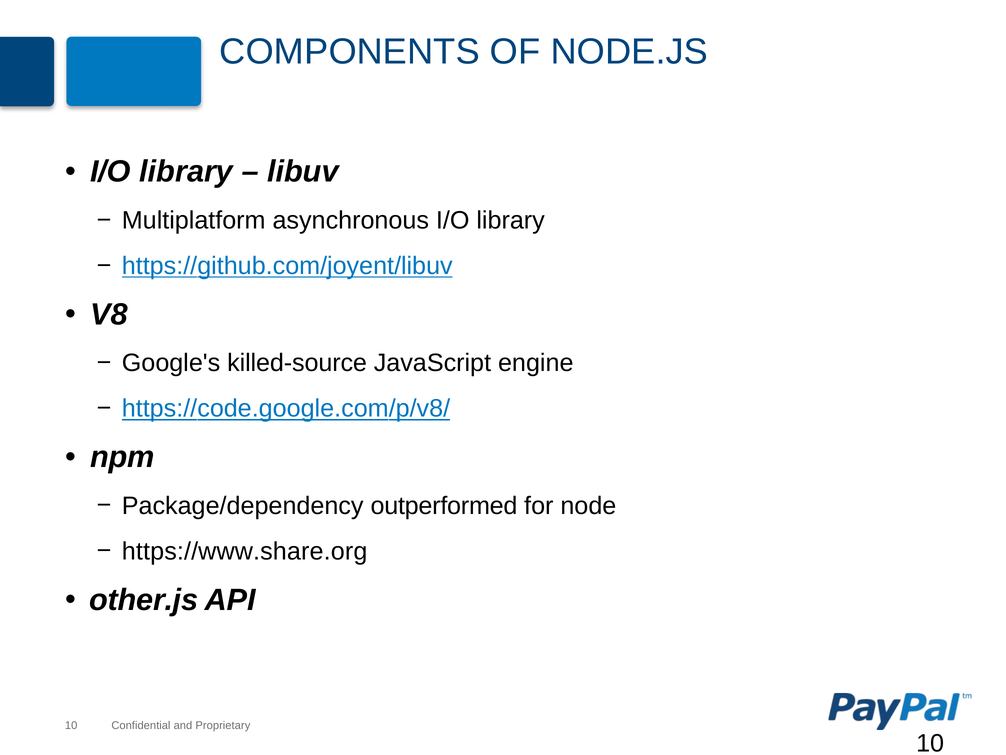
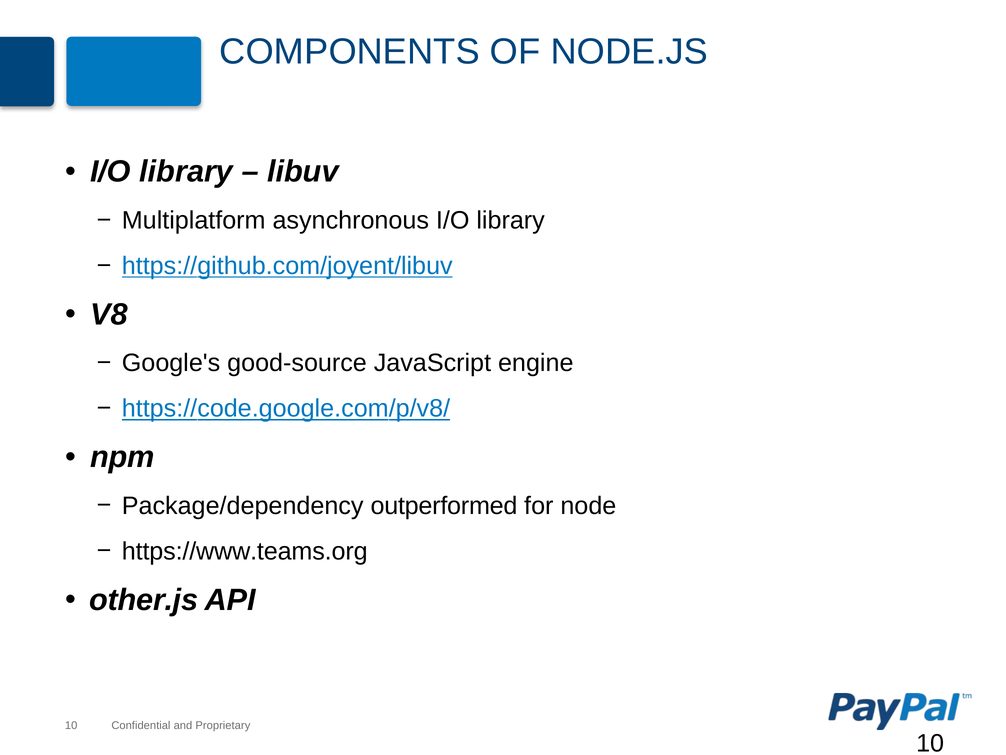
killed-source: killed-source -> good-source
https://www.share.org: https://www.share.org -> https://www.teams.org
